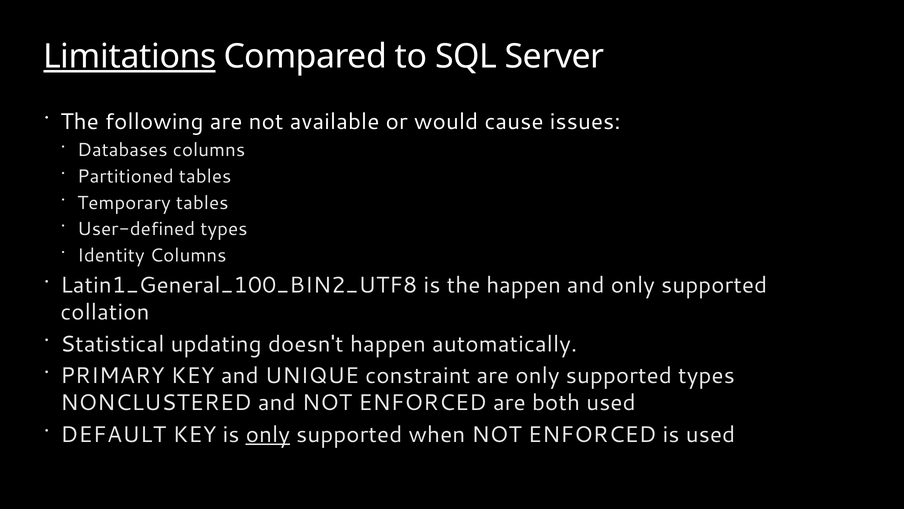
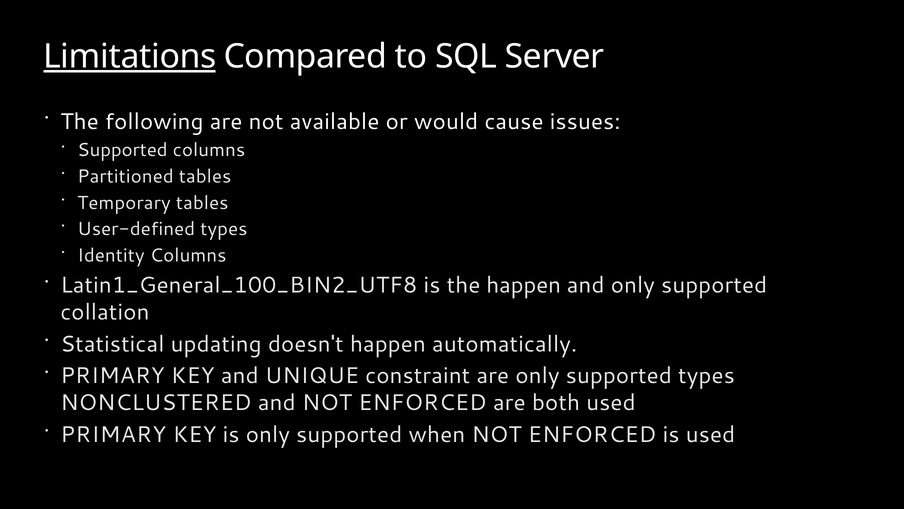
Databases at (122, 150): Databases -> Supported
DEFAULT at (113, 434): DEFAULT -> PRIMARY
only at (268, 434) underline: present -> none
